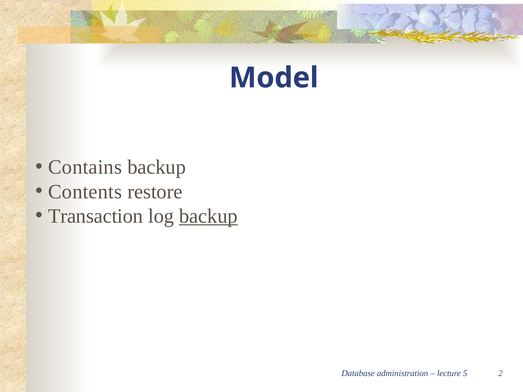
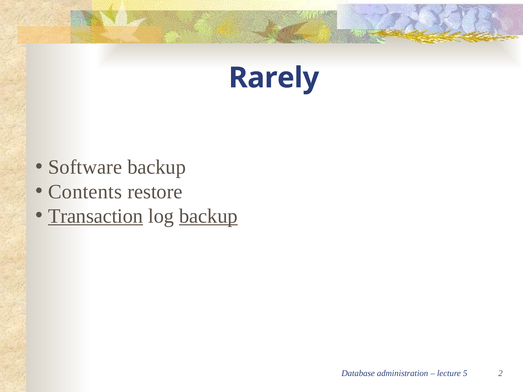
Model: Model -> Rarely
Contains: Contains -> Software
Transaction underline: none -> present
